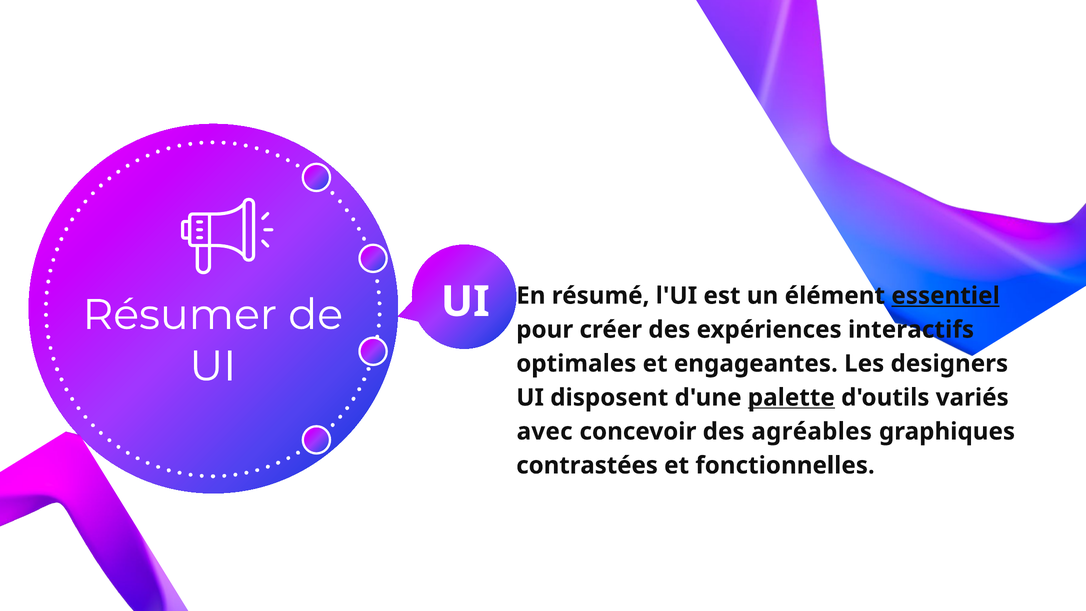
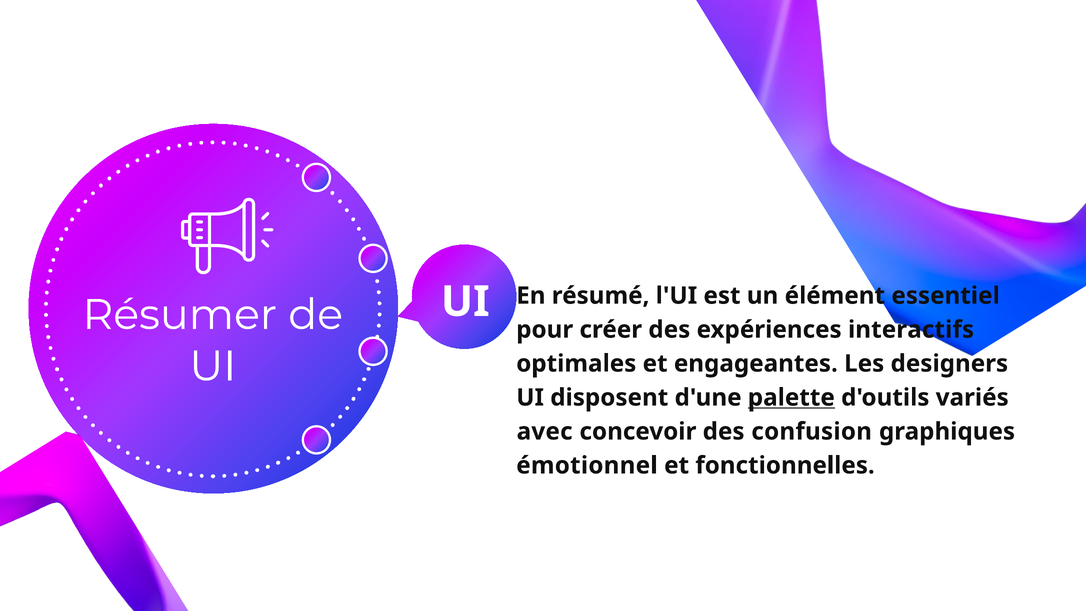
essentiel underline: present -> none
agréables: agréables -> confusion
contrastées: contrastées -> émotionnel
